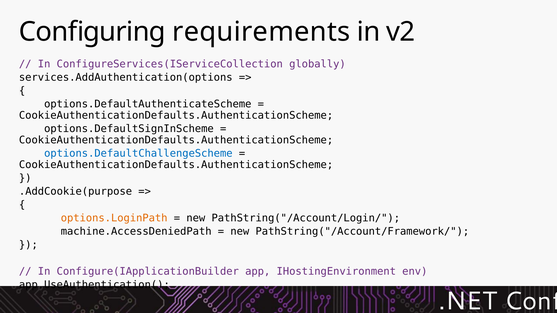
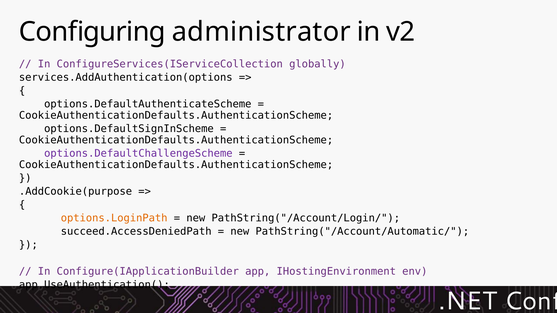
requirements: requirements -> administrator
options.DefaultChallengeScheme colour: blue -> purple
machine.AccessDeniedPath: machine.AccessDeniedPath -> succeed.AccessDeniedPath
PathString("/Account/Framework/: PathString("/Account/Framework/ -> PathString("/Account/Automatic/
